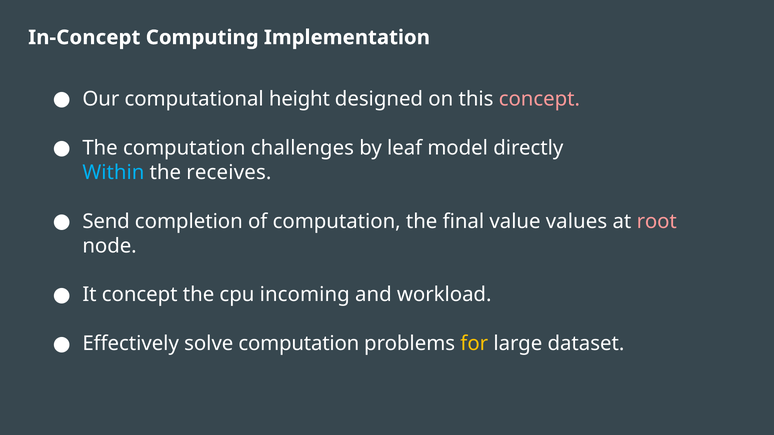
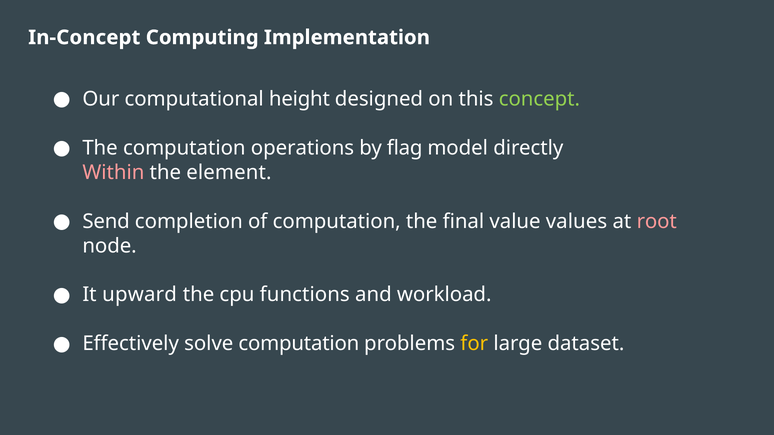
concept at (539, 99) colour: pink -> light green
challenges: challenges -> operations
leaf: leaf -> flag
Within colour: light blue -> pink
receives: receives -> element
It concept: concept -> upward
incoming: incoming -> functions
